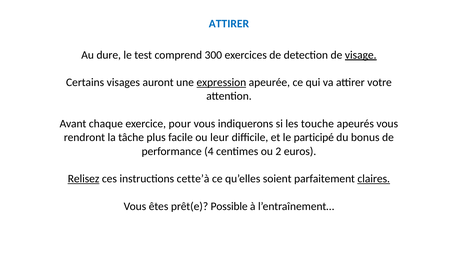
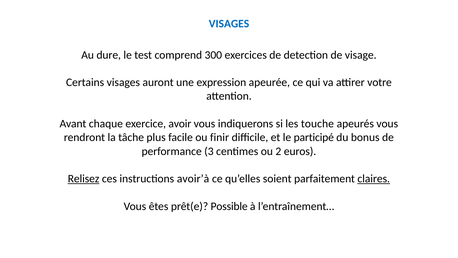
ATTIRER at (229, 24): ATTIRER -> VISAGES
visage underline: present -> none
expression underline: present -> none
pour: pour -> avoir
leur: leur -> finir
4: 4 -> 3
cette’à: cette’à -> avoir’à
